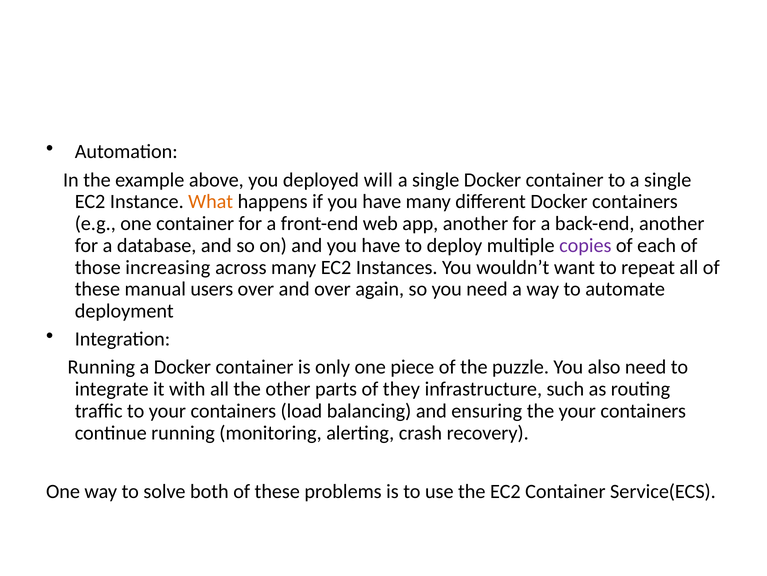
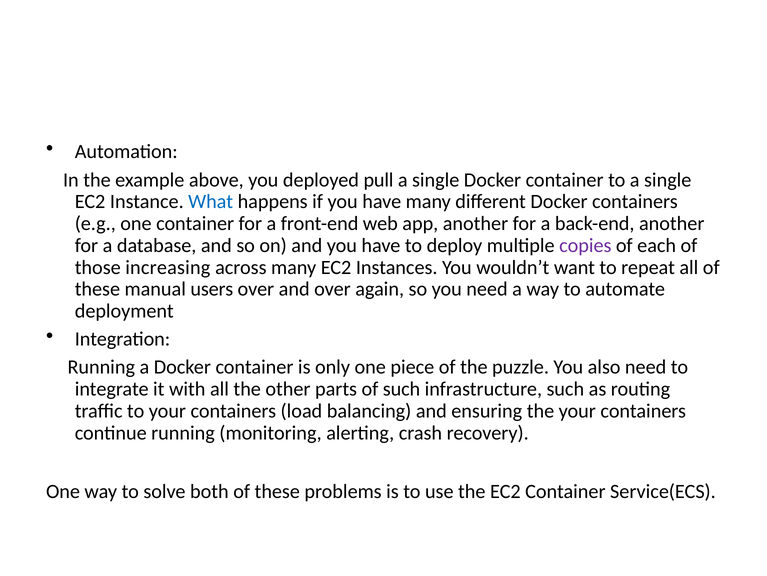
will: will -> pull
What colour: orange -> blue
of they: they -> such
